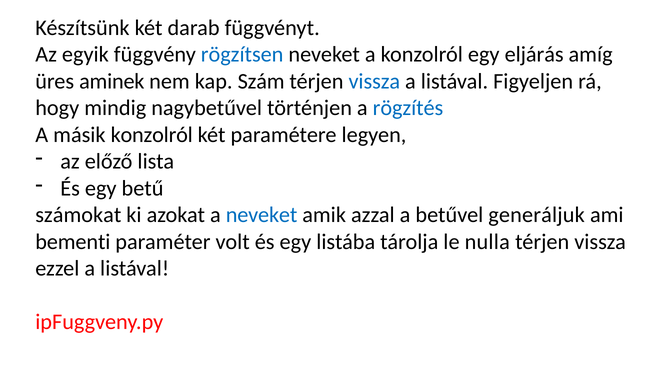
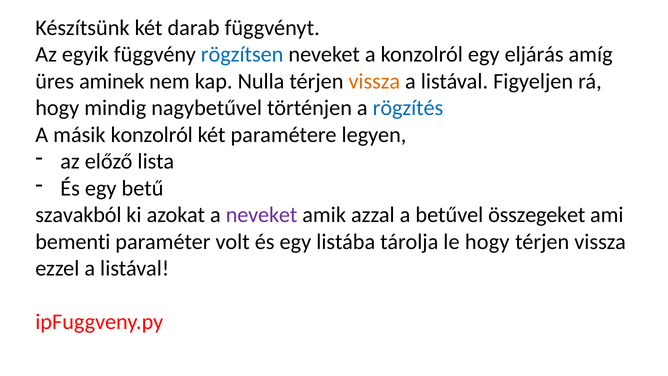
Szám: Szám -> Nulla
vissza at (374, 81) colour: blue -> orange
számokat: számokat -> szavakból
neveket at (262, 215) colour: blue -> purple
generáljuk: generáljuk -> összegeket
le nulla: nulla -> hogy
